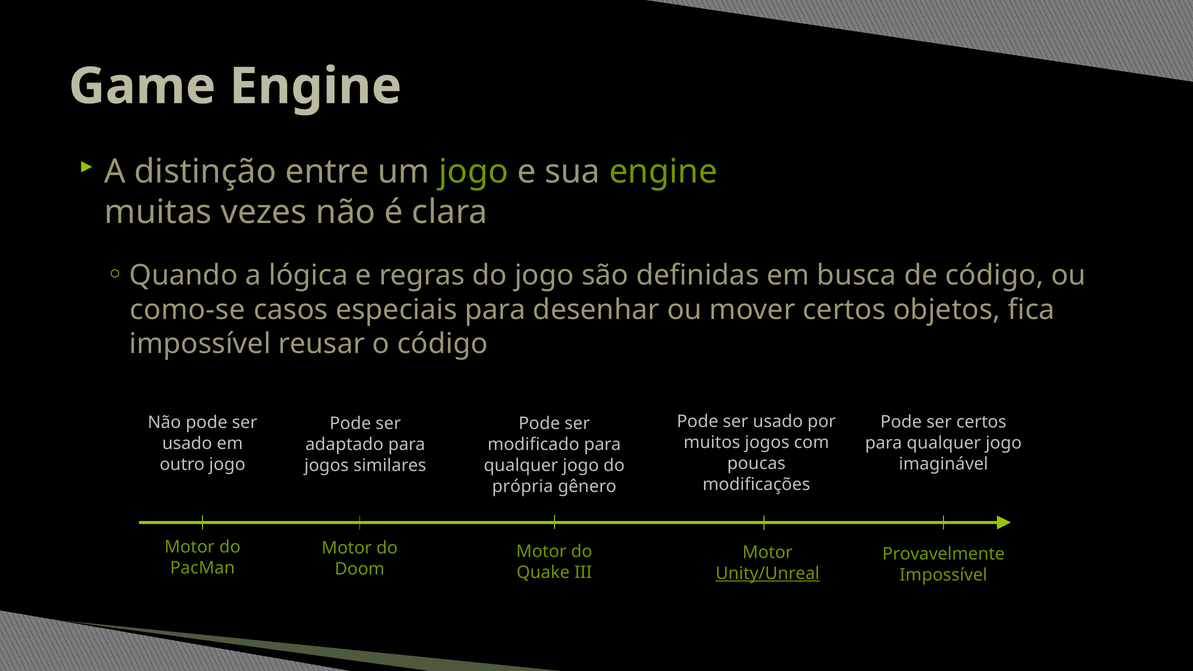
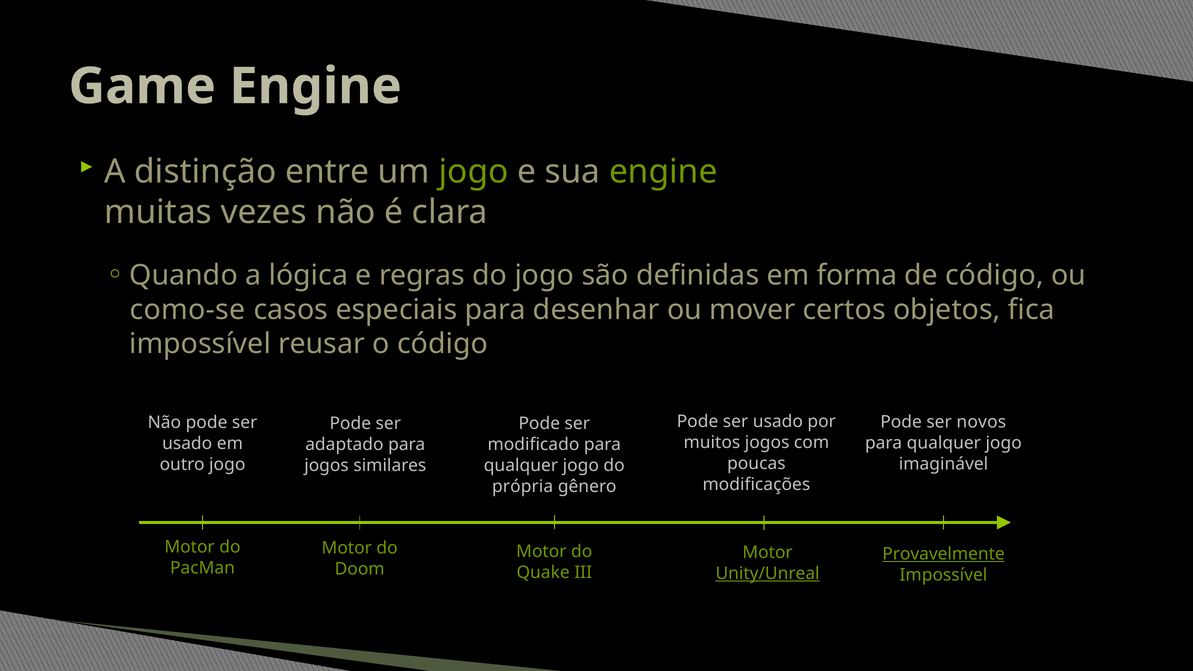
busca: busca -> forma
ser certos: certos -> novos
Provavelmente underline: none -> present
